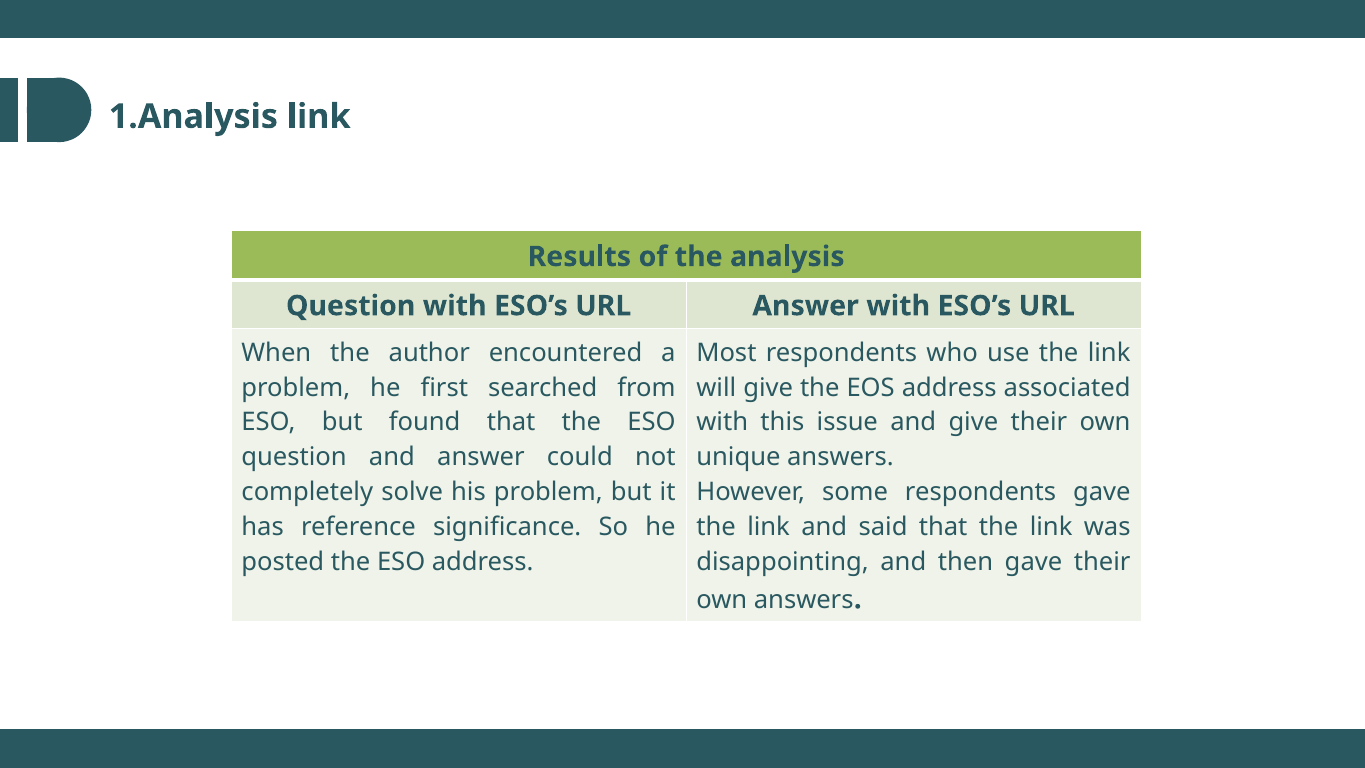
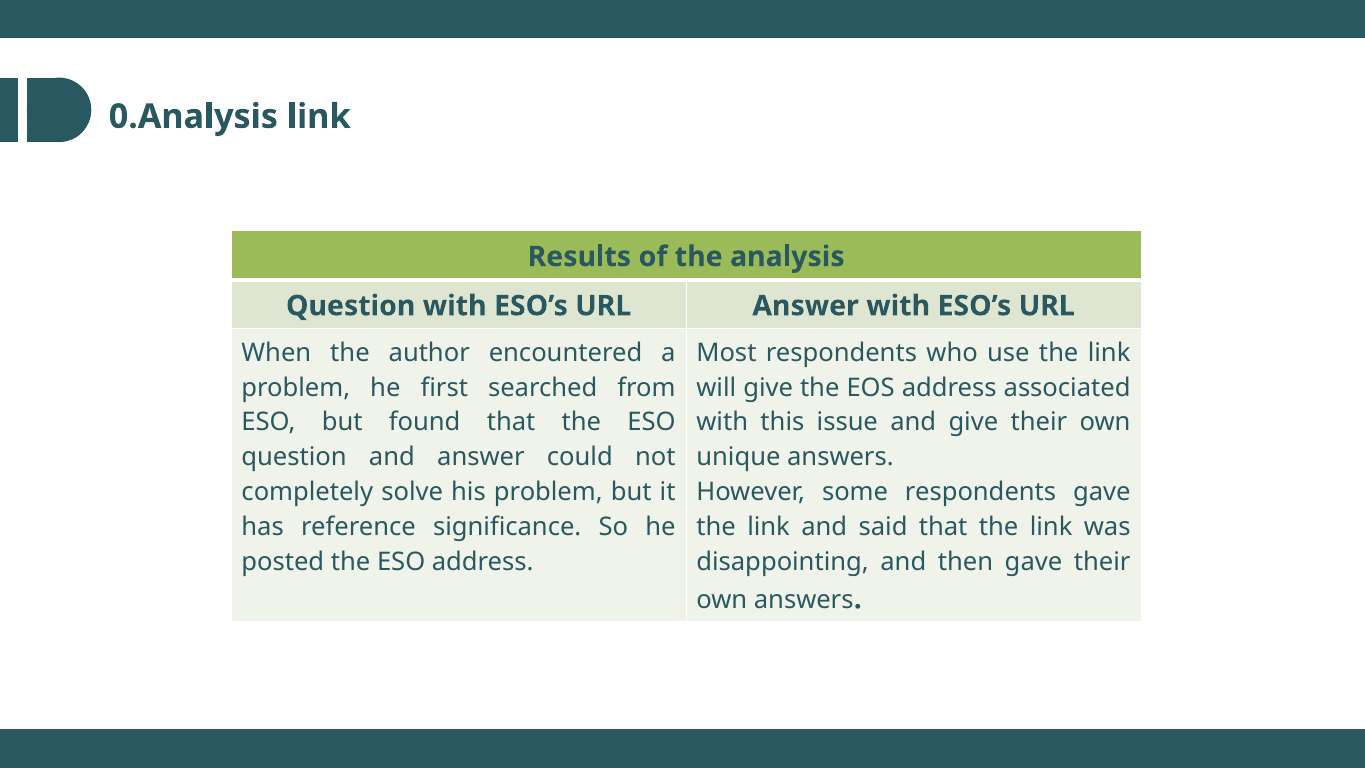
1.Analysis: 1.Analysis -> 0.Analysis
